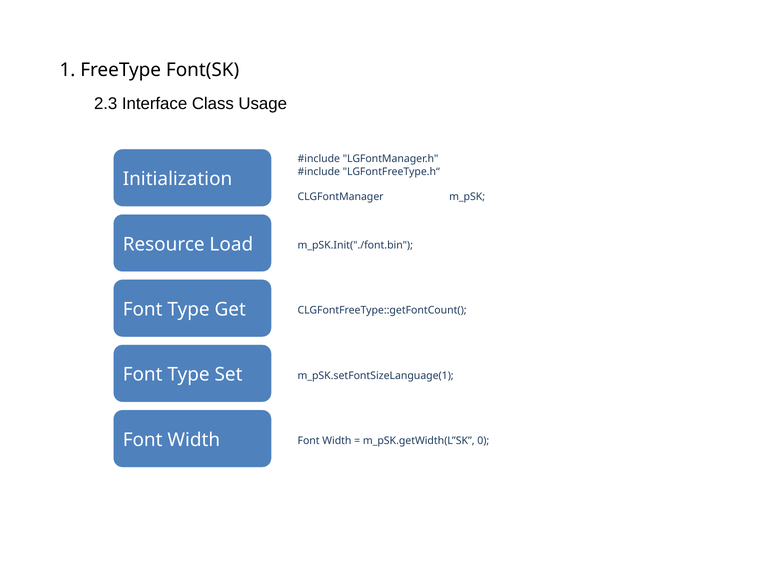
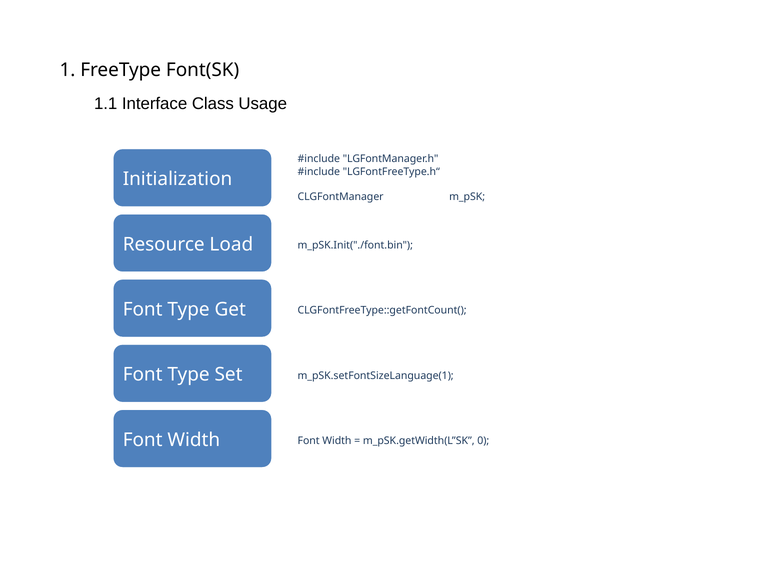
2.3: 2.3 -> 1.1
